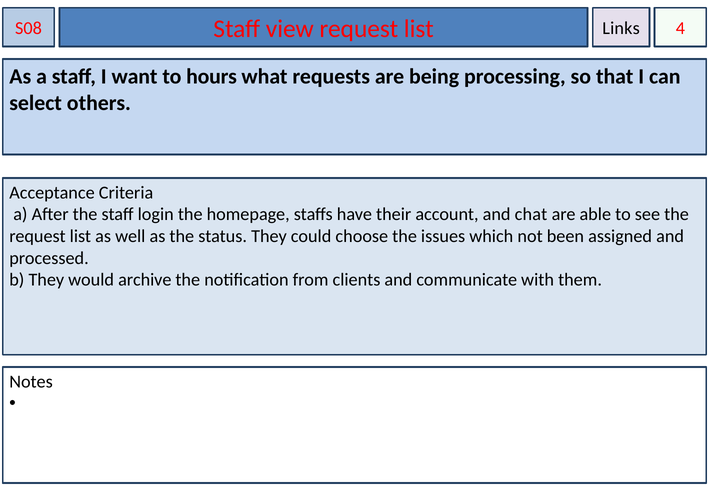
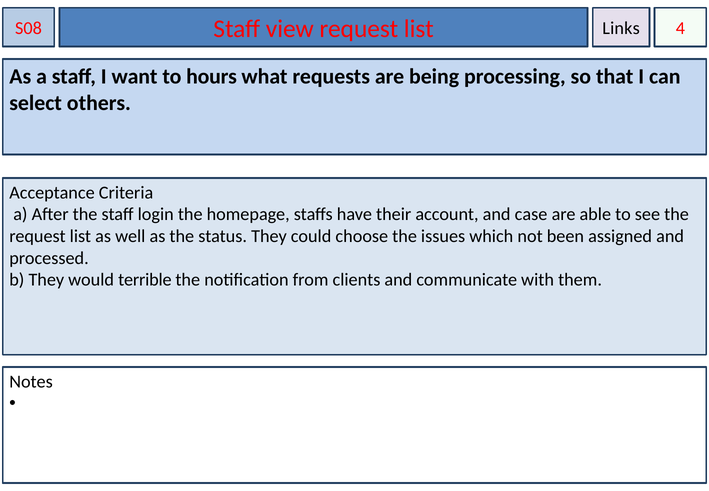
chat: chat -> case
archive: archive -> terrible
